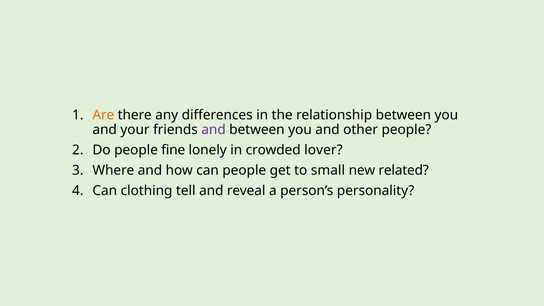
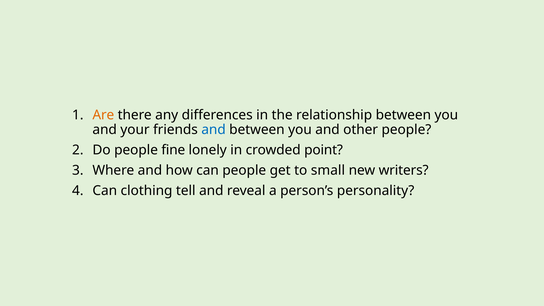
and at (214, 130) colour: purple -> blue
lover: lover -> point
related: related -> writers
